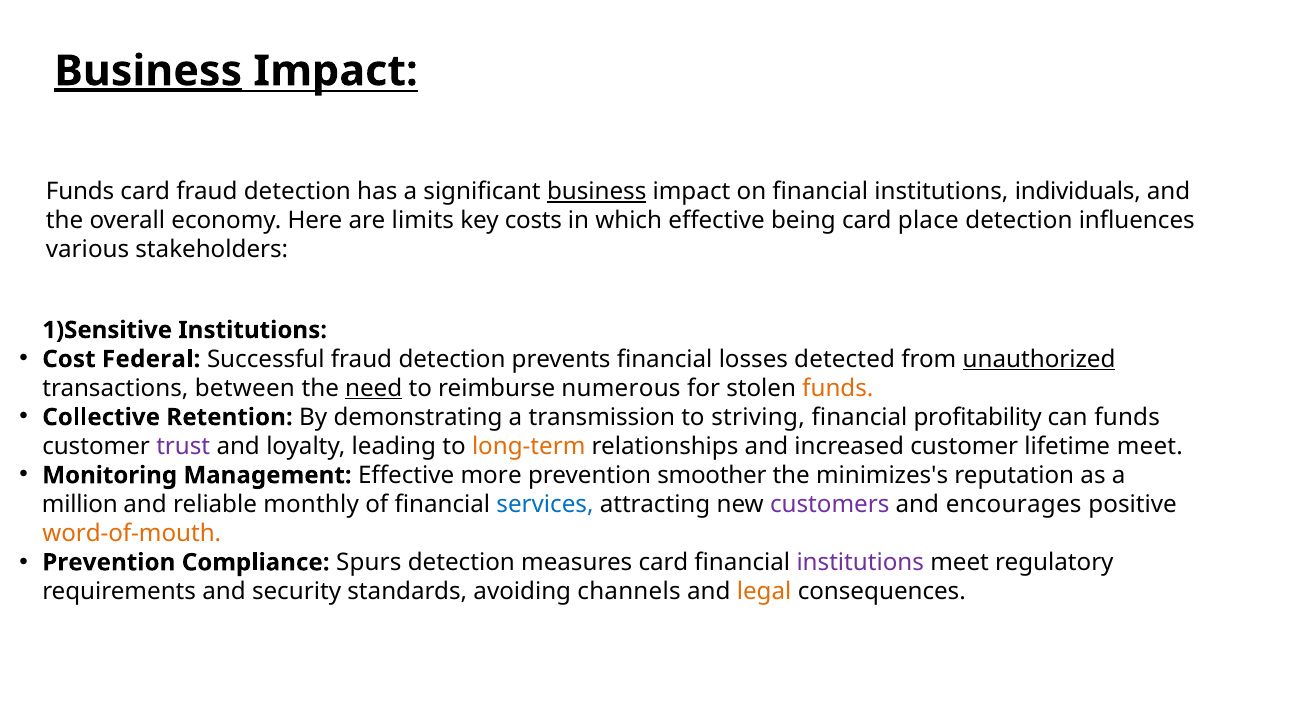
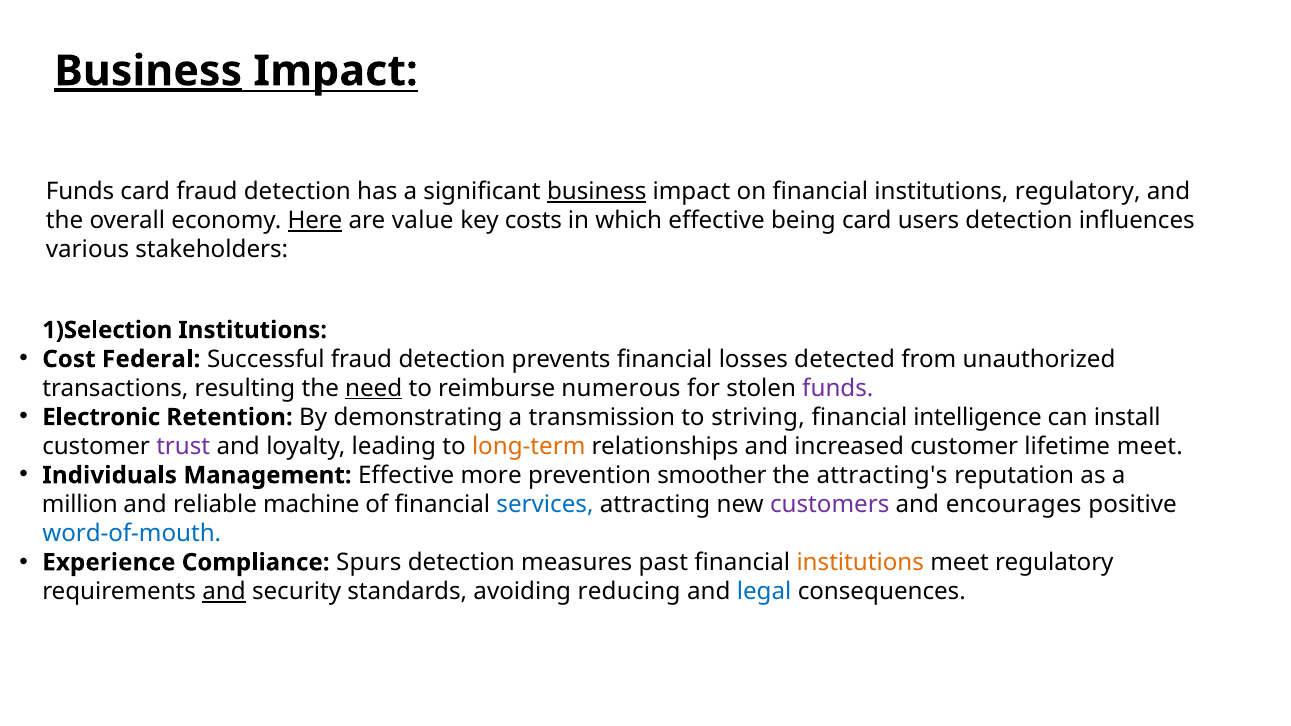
institutions individuals: individuals -> regulatory
Here underline: none -> present
limits: limits -> value
place: place -> users
1)Sensitive: 1)Sensitive -> 1)Selection
unauthorized underline: present -> none
between: between -> resulting
funds at (838, 388) colour: orange -> purple
Collective: Collective -> Electronic
profitability: profitability -> intelligence
can funds: funds -> install
Monitoring: Monitoring -> Individuals
minimizes's: minimizes's -> attracting's
monthly: monthly -> machine
word-of-mouth colour: orange -> blue
Prevention at (109, 563): Prevention -> Experience
measures card: card -> past
institutions at (860, 563) colour: purple -> orange
and at (224, 592) underline: none -> present
channels: channels -> reducing
legal colour: orange -> blue
